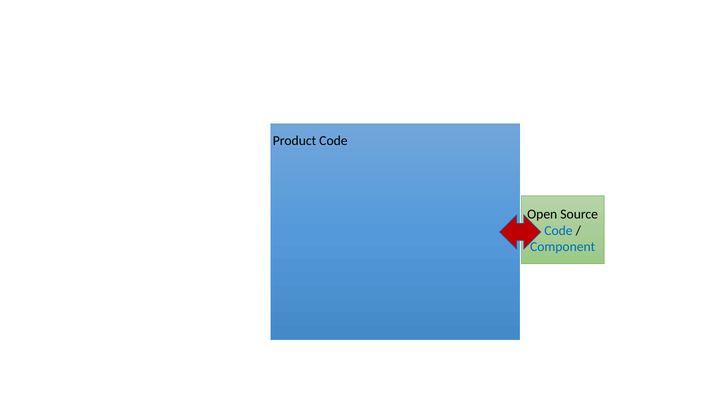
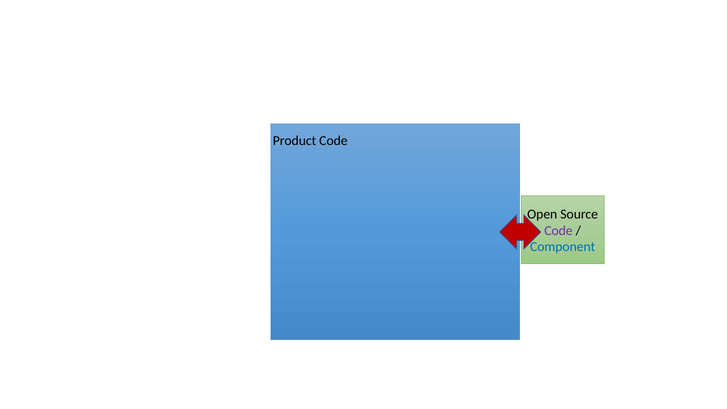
Code at (558, 231) colour: blue -> purple
